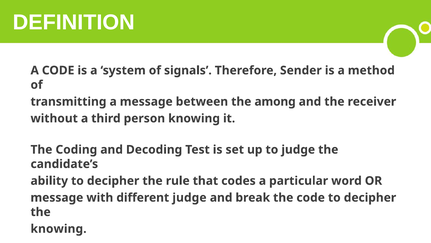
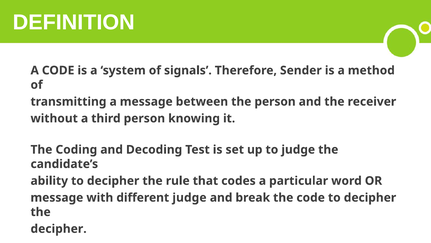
the among: among -> person
knowing at (59, 228): knowing -> decipher
